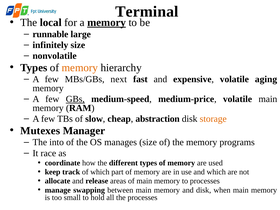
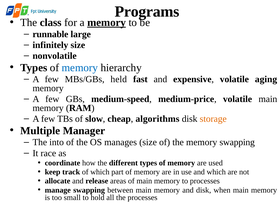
Terminal: Terminal -> Programs
local: local -> class
memory at (80, 68) colour: orange -> blue
next: next -> held
GBs underline: present -> none
abstraction: abstraction -> algorithms
Mutexes: Mutexes -> Multiple
memory programs: programs -> swapping
